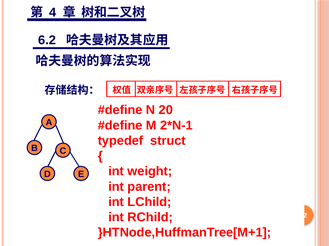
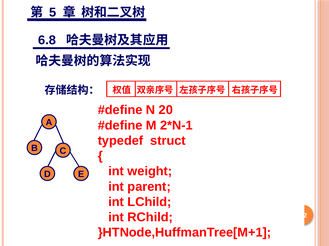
4 at (53, 13): 4 -> 5
6.2: 6.2 -> 6.8
